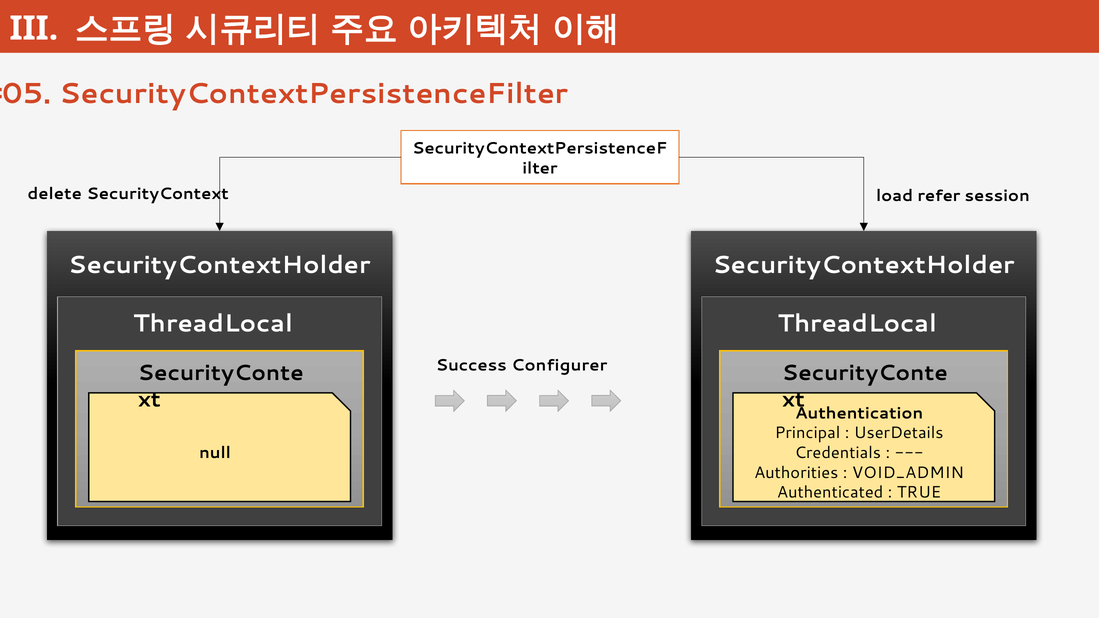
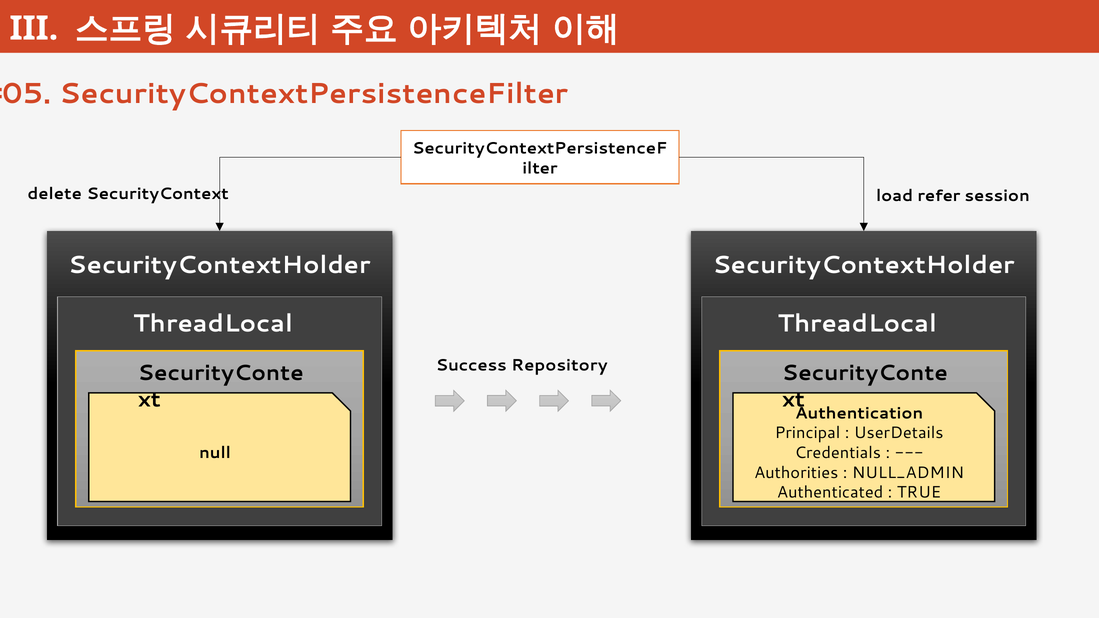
Configurer: Configurer -> Repository
VOID_ADMIN: VOID_ADMIN -> NULL_ADMIN
